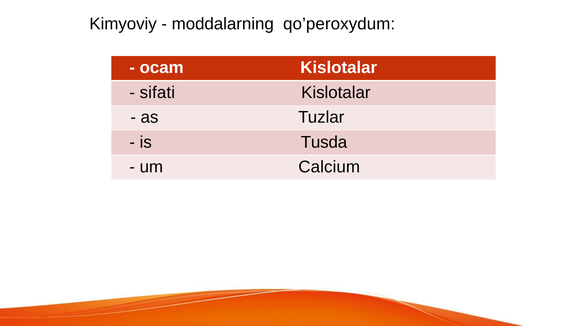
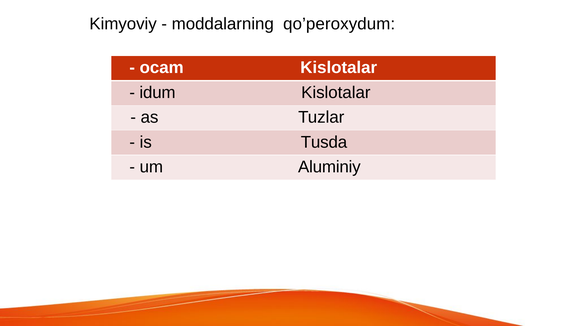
sifati: sifati -> idum
Calcium: Calcium -> Aluminiy
